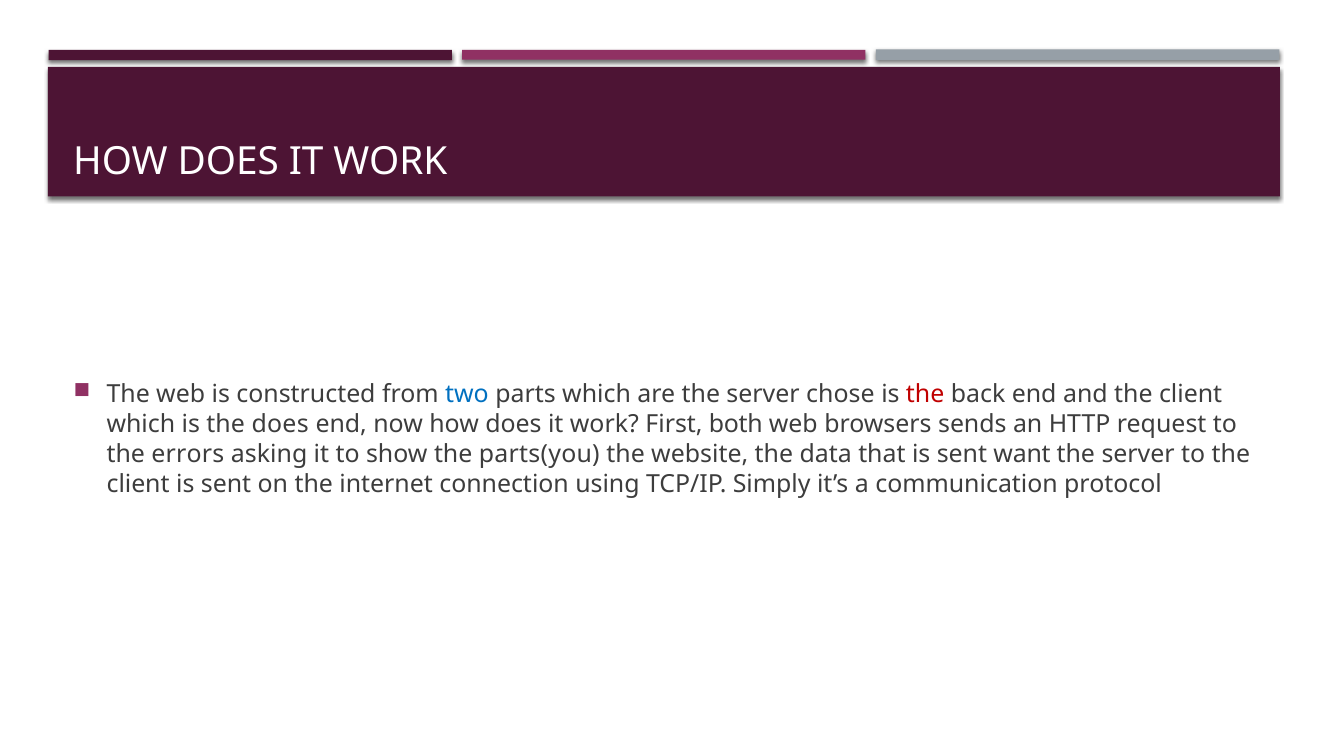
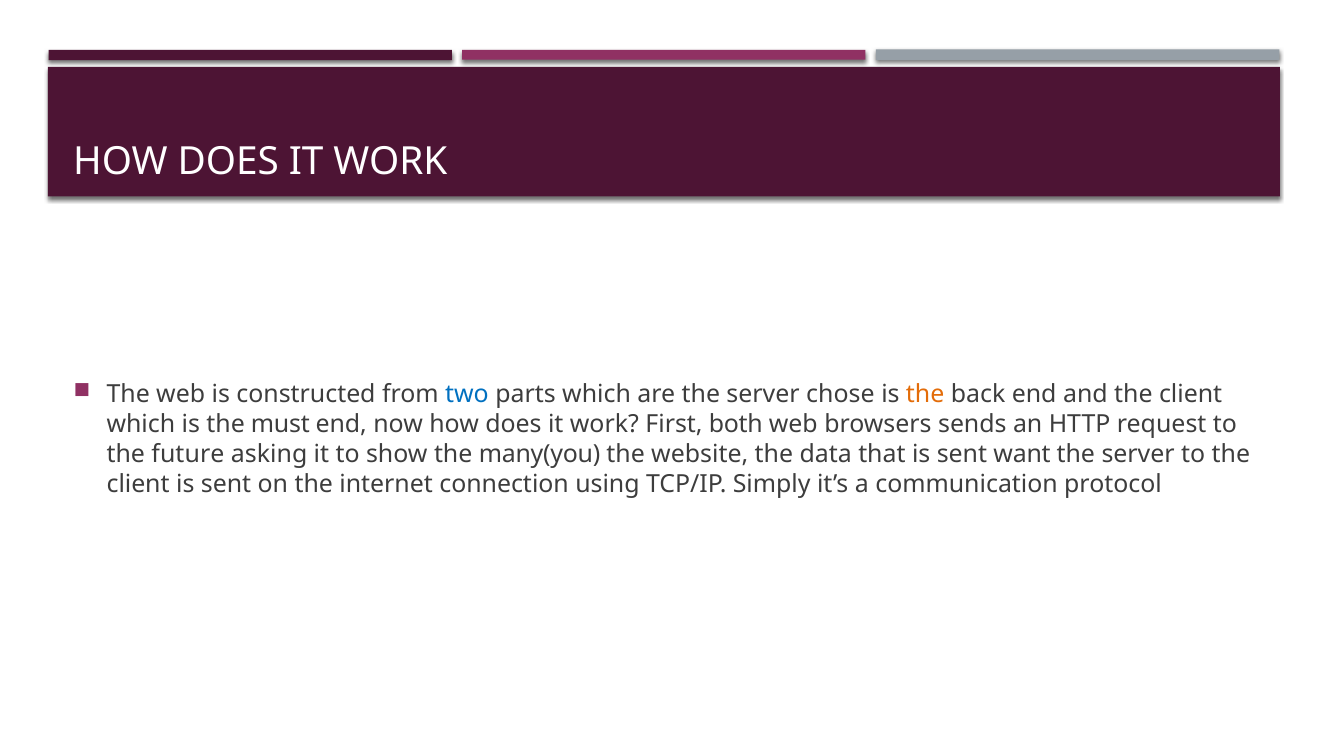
the at (925, 395) colour: red -> orange
the does: does -> must
errors: errors -> future
parts(you: parts(you -> many(you
